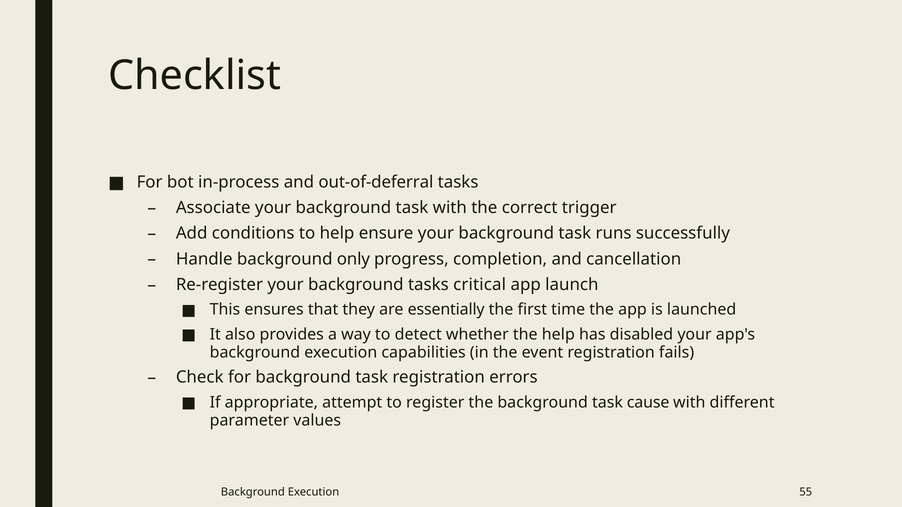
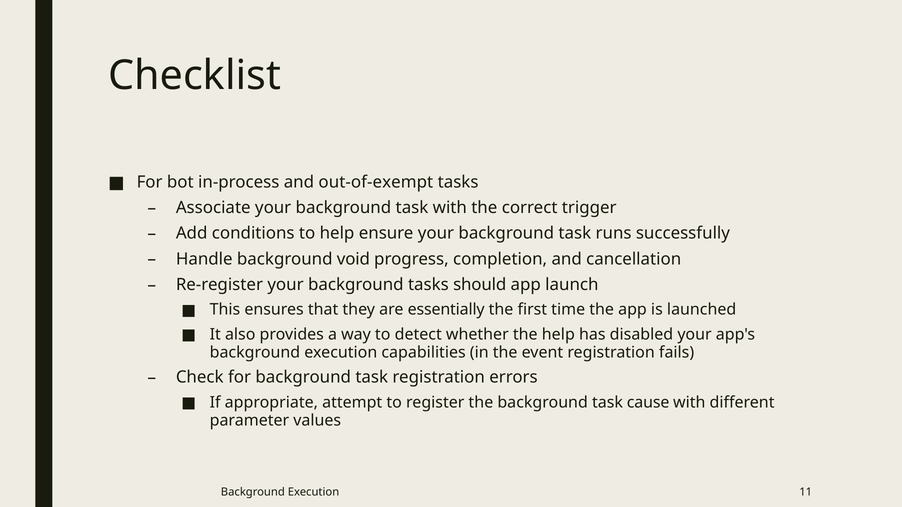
out-of-deferral: out-of-deferral -> out-of-exempt
only: only -> void
critical: critical -> should
55: 55 -> 11
